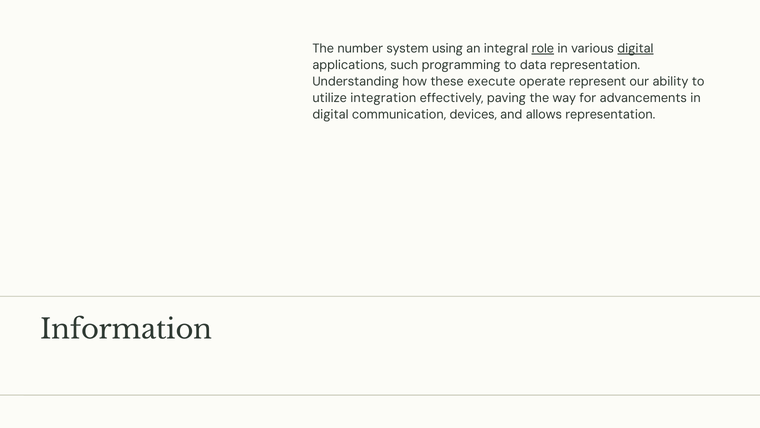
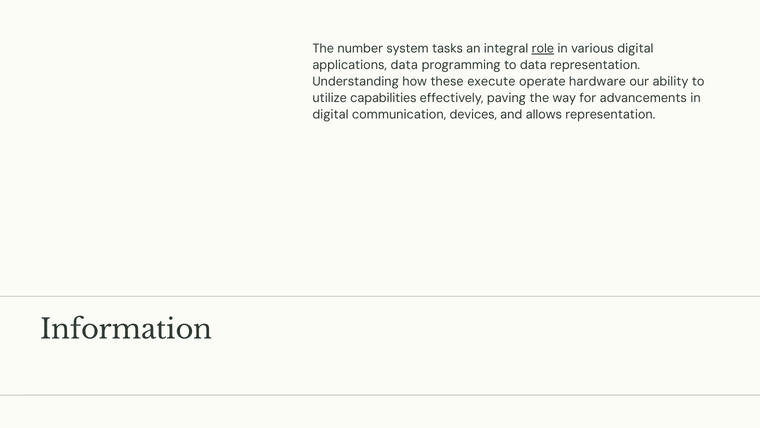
using: using -> tasks
digital at (635, 48) underline: present -> none
applications such: such -> data
represent: represent -> hardware
integration: integration -> capabilities
